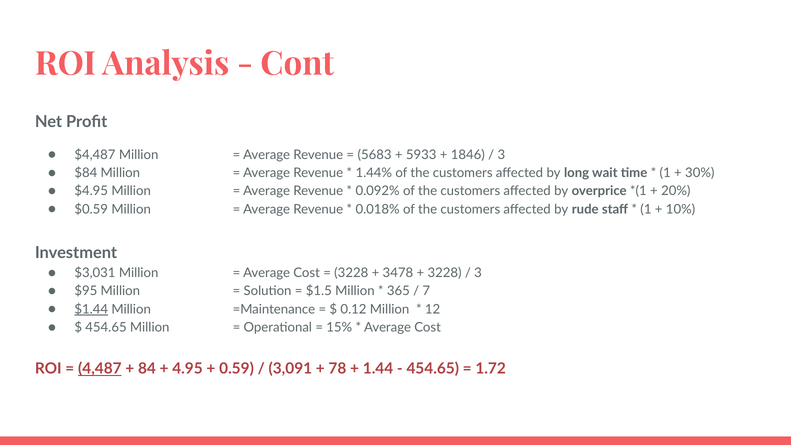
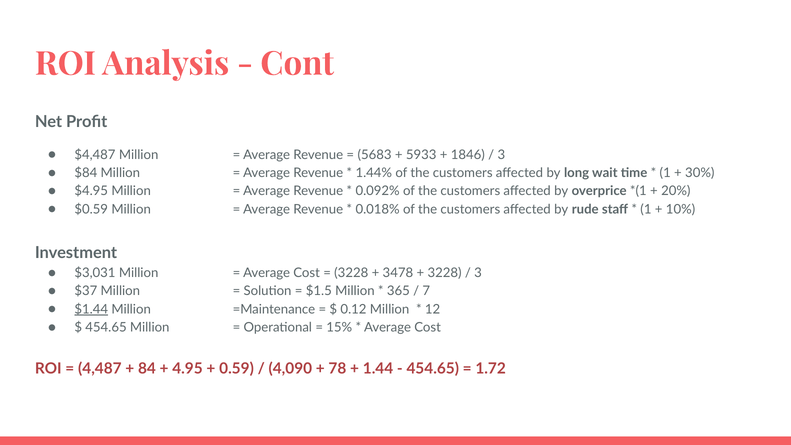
$95: $95 -> $37
4,487 underline: present -> none
3,091: 3,091 -> 4,090
